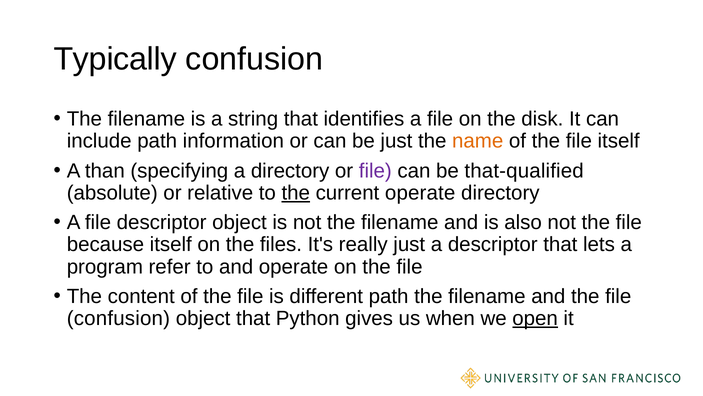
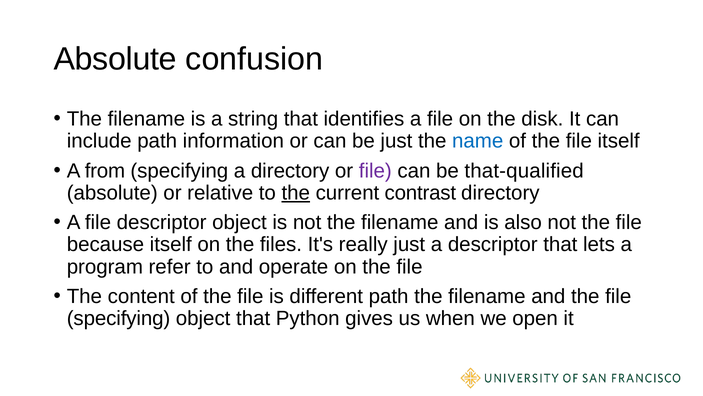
Typically at (115, 59): Typically -> Absolute
name colour: orange -> blue
than: than -> from
current operate: operate -> contrast
confusion at (118, 318): confusion -> specifying
open underline: present -> none
